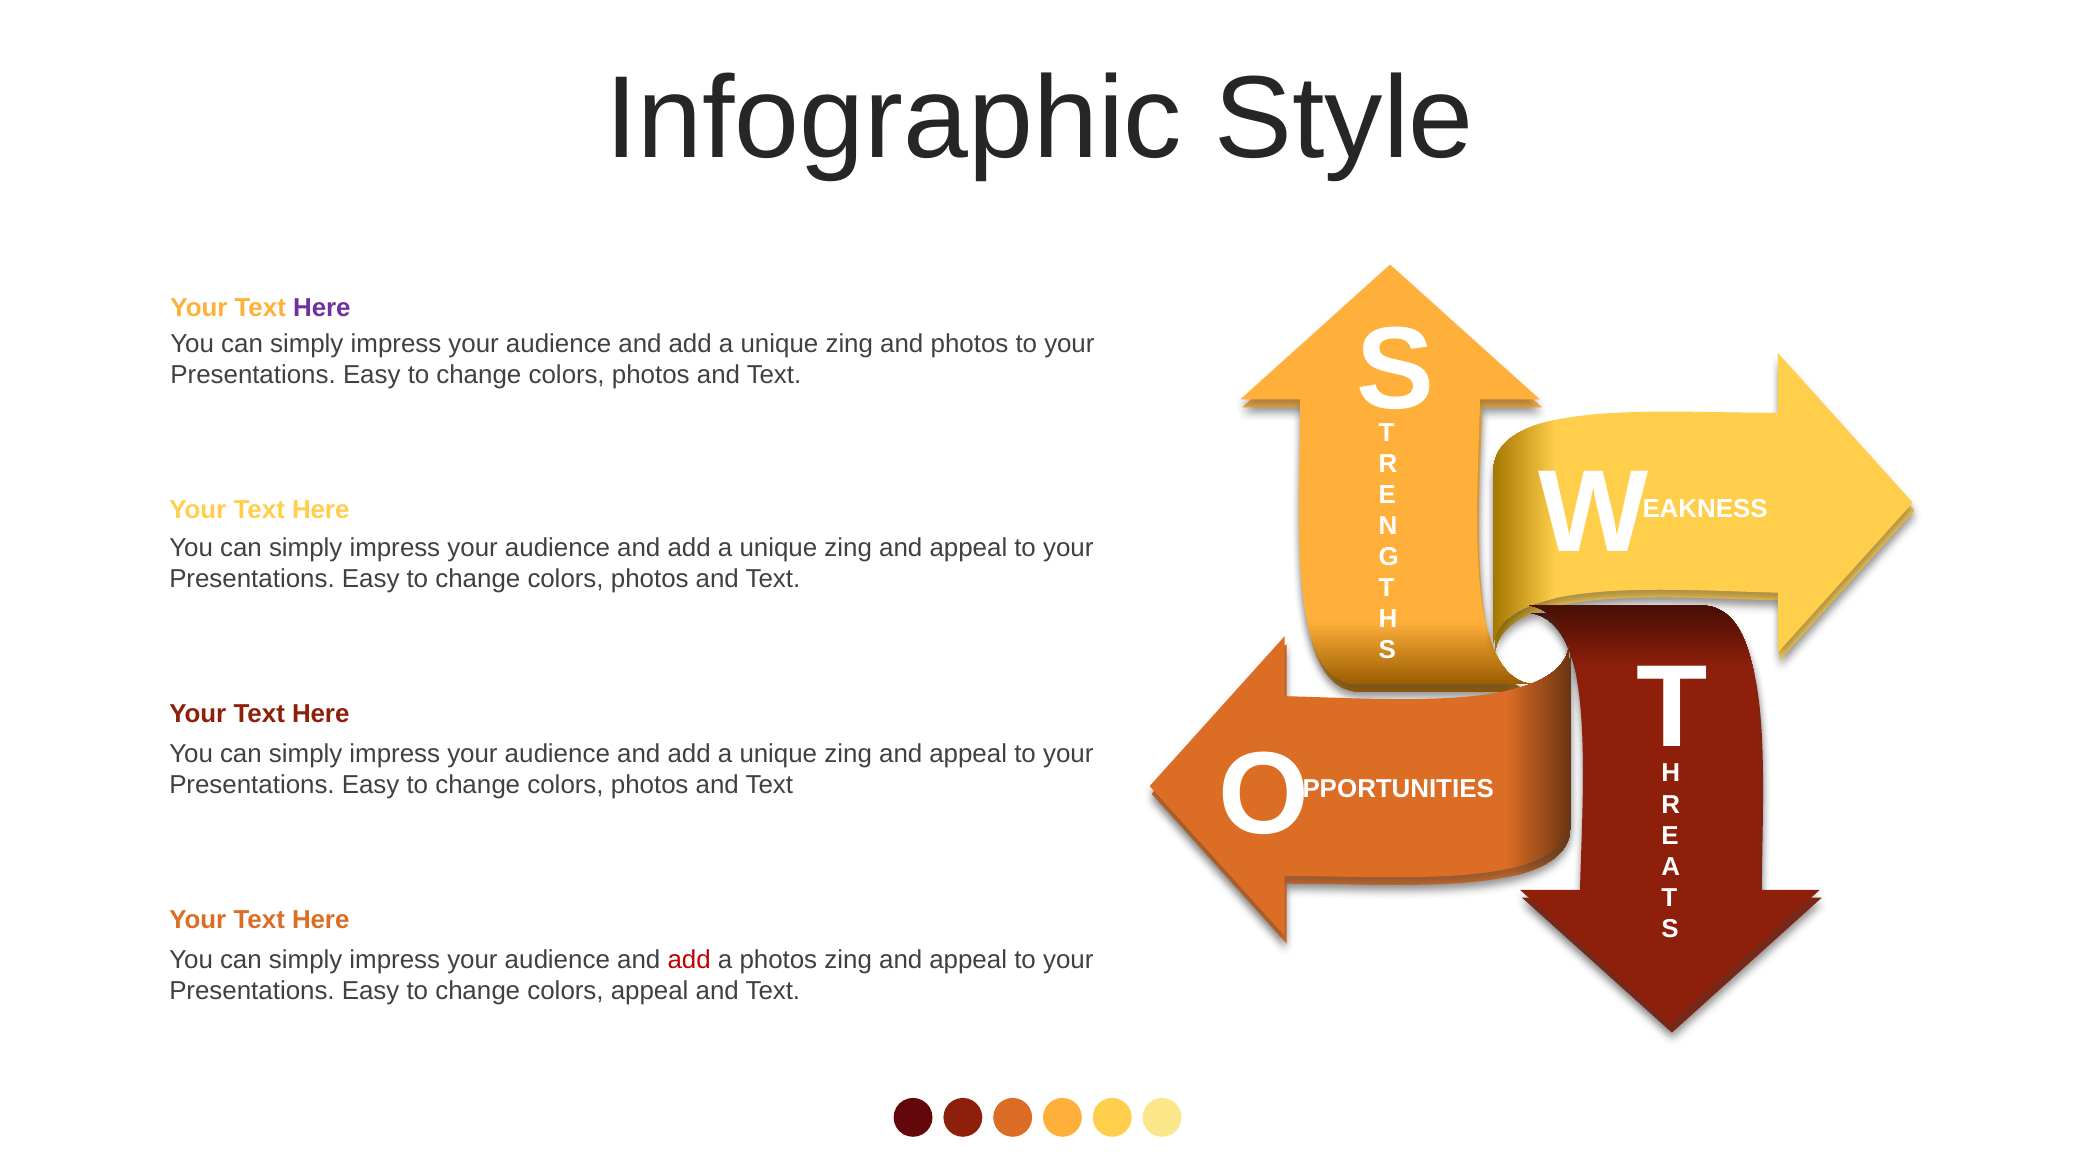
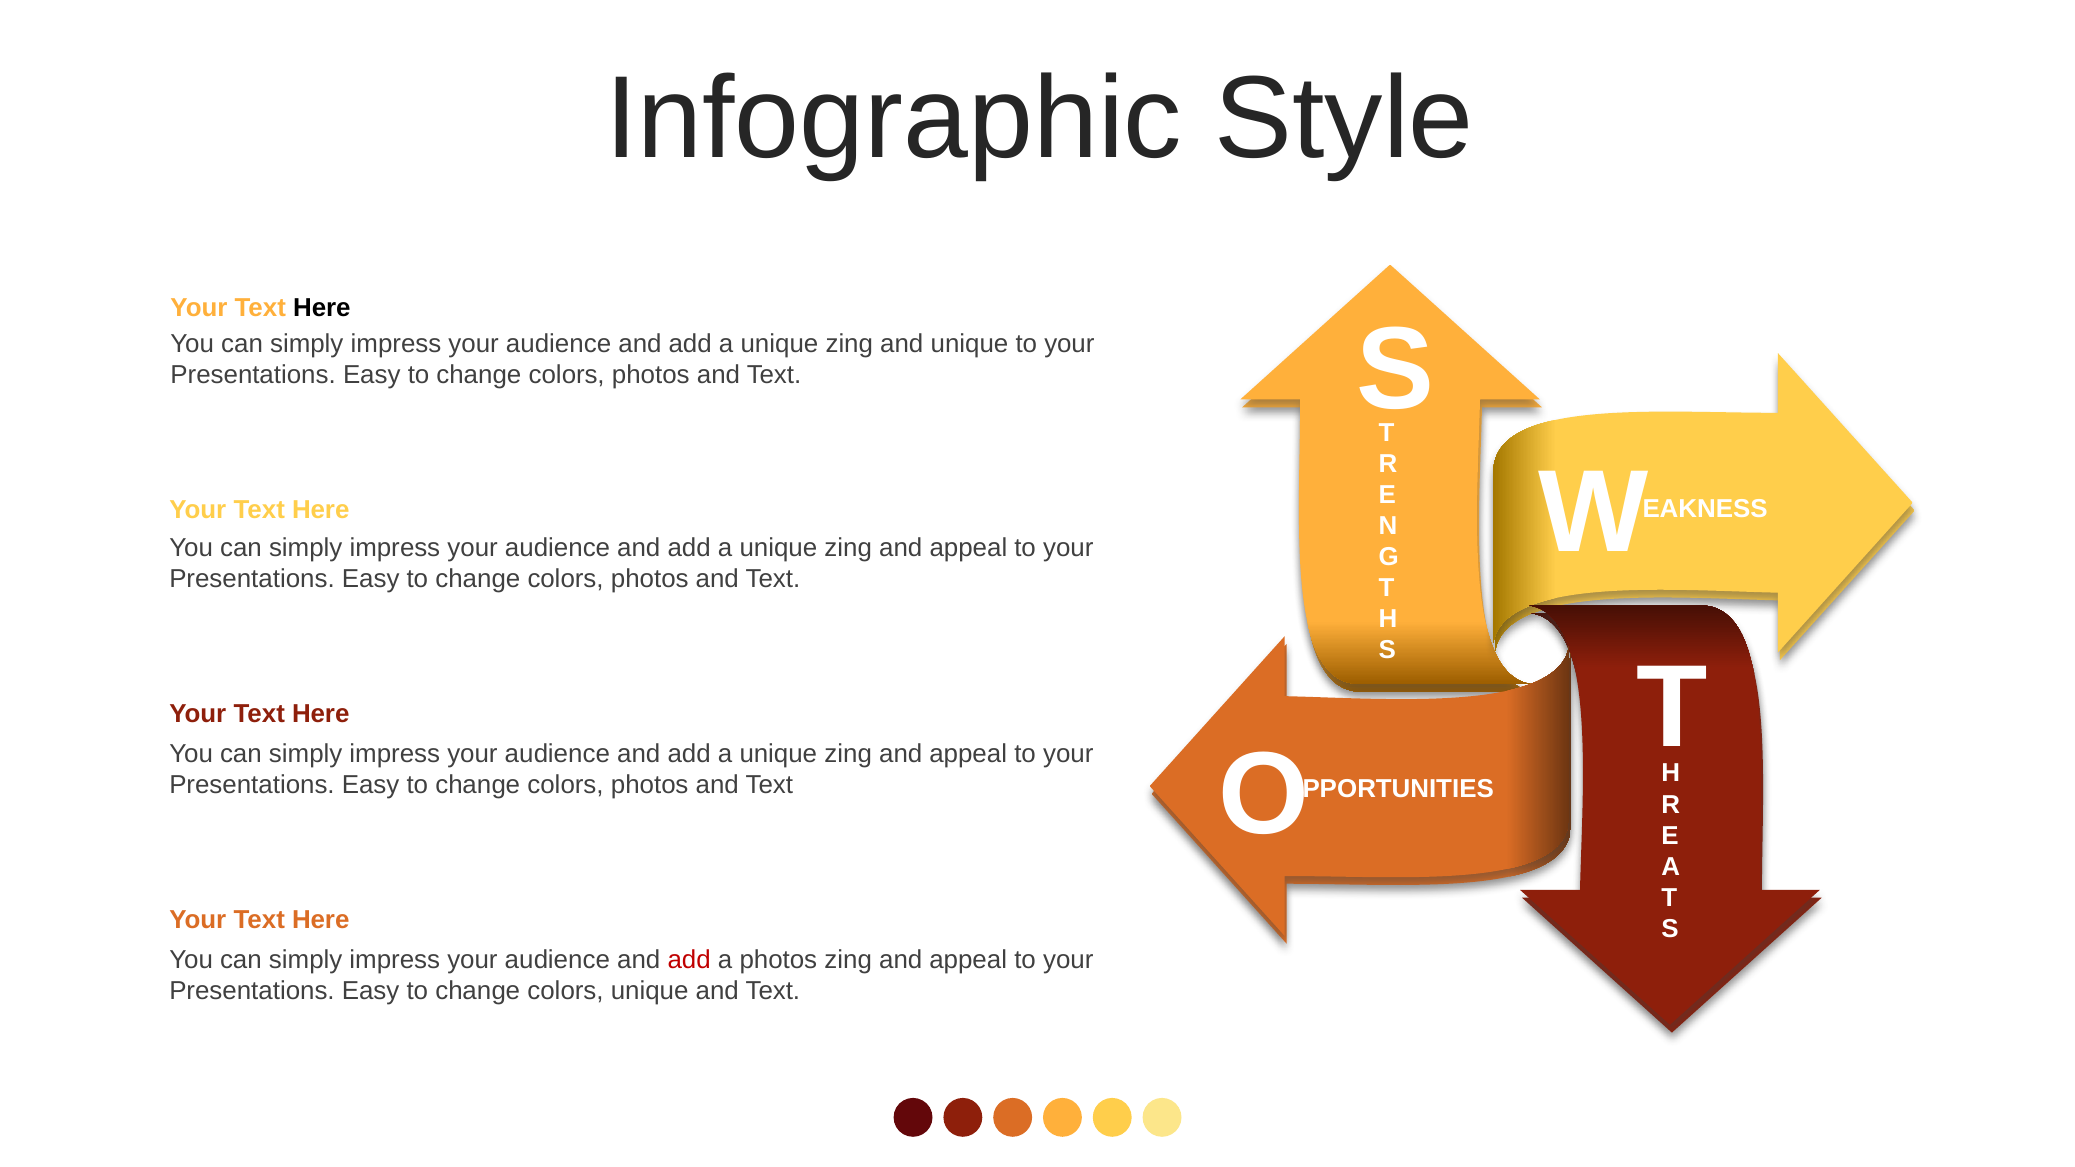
Here at (322, 308) colour: purple -> black
and photos: photos -> unique
colors appeal: appeal -> unique
